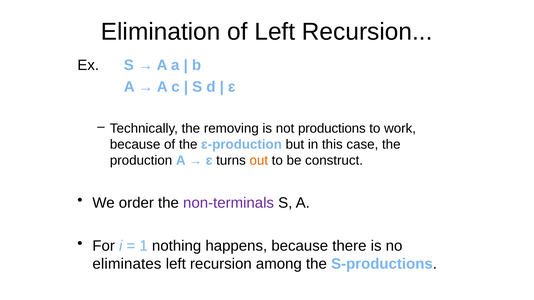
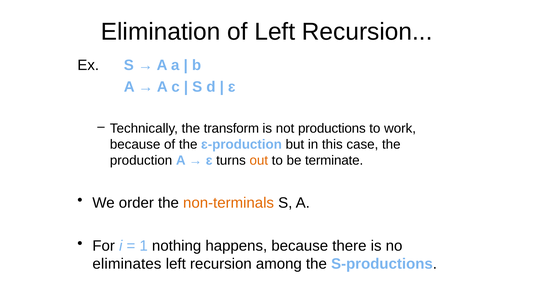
removing: removing -> transform
construct: construct -> terminate
non-terminals colour: purple -> orange
